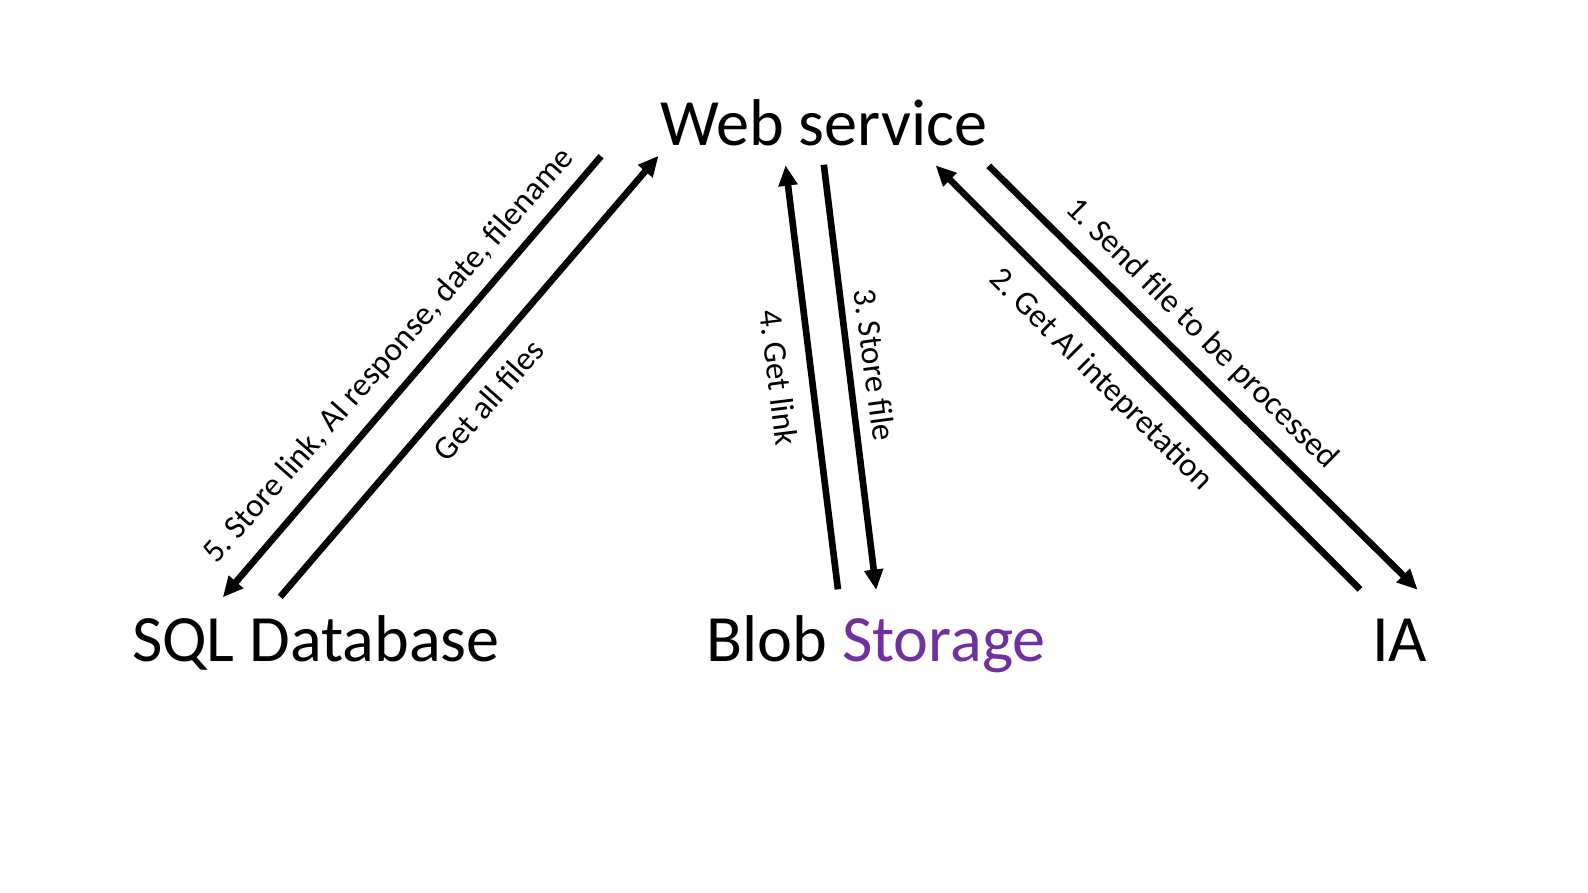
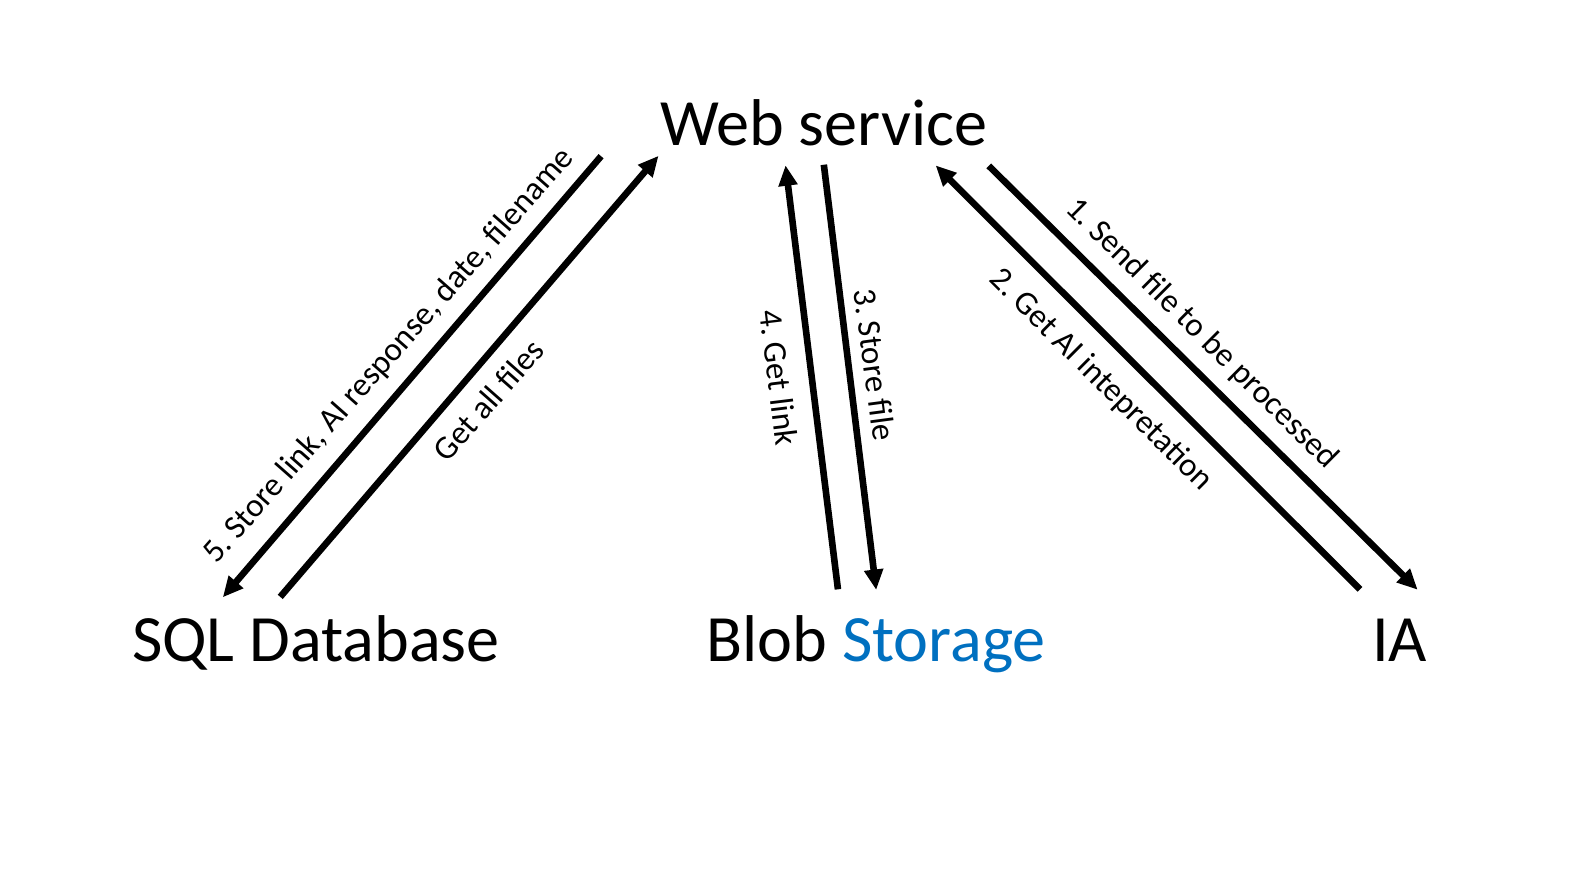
Storage colour: purple -> blue
